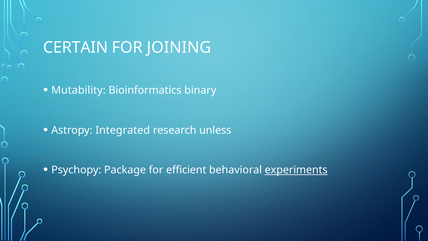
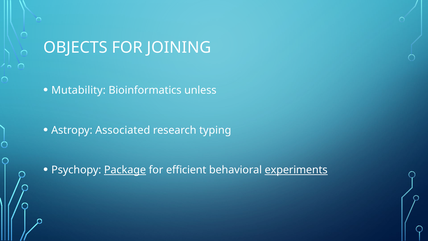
CERTAIN: CERTAIN -> OBJECTS
binary: binary -> unless
Integrated: Integrated -> Associated
unless: unless -> typing
Package underline: none -> present
